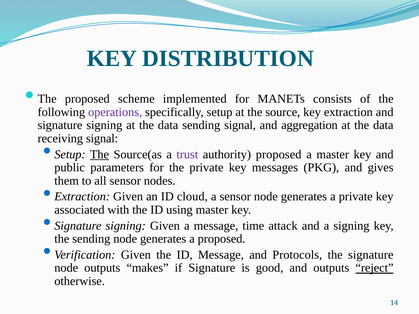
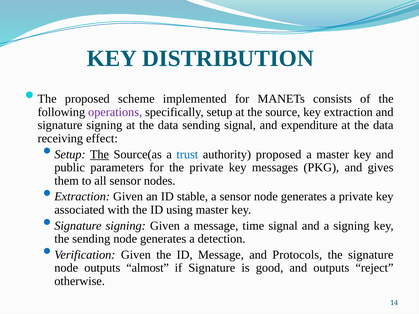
aggregation: aggregation -> expenditure
receiving signal: signal -> effect
trust colour: purple -> blue
cloud: cloud -> stable
time attack: attack -> signal
a proposed: proposed -> detection
makes: makes -> almost
reject underline: present -> none
